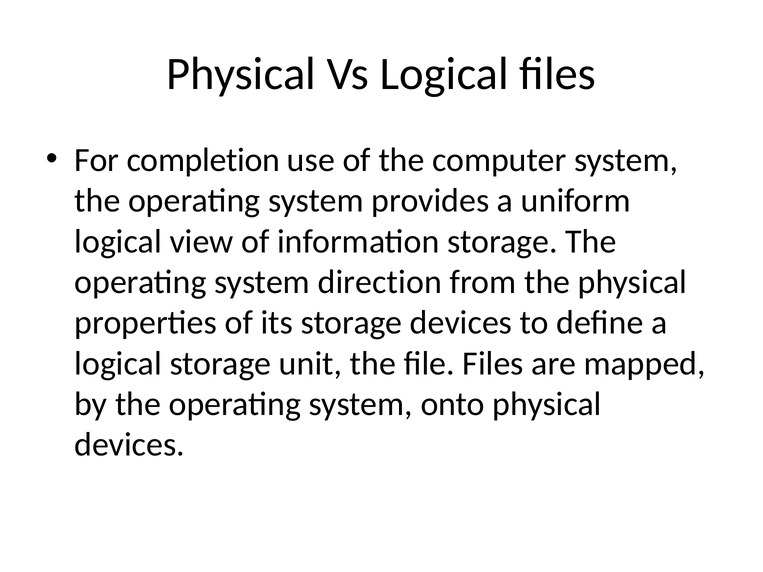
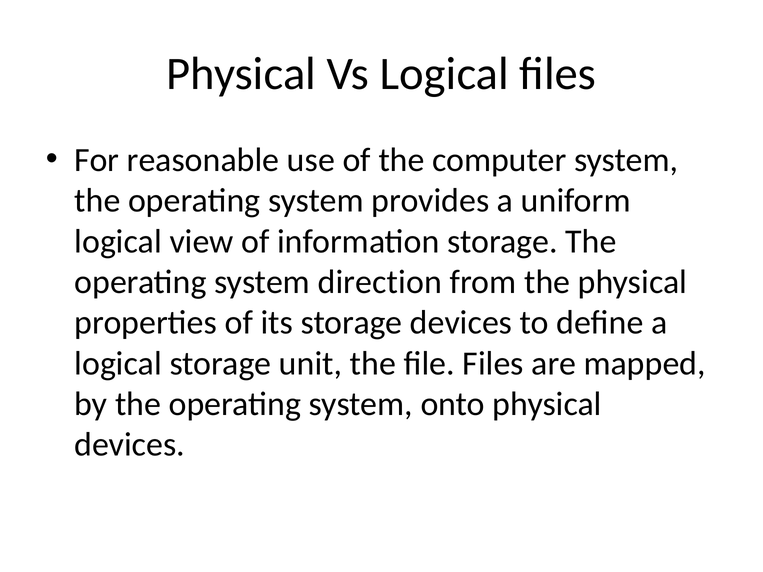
completion: completion -> reasonable
